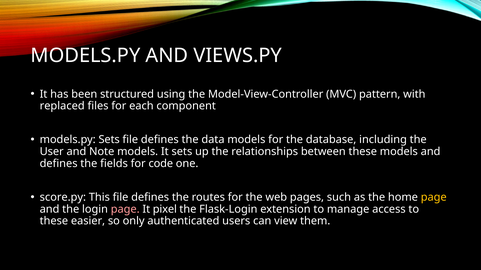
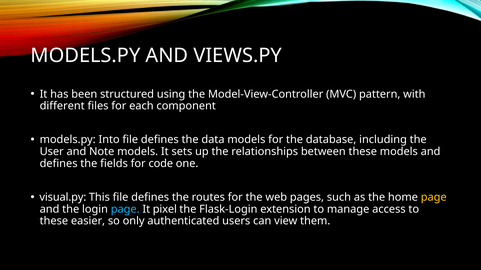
replaced: replaced -> different
models.py Sets: Sets -> Into
score.py: score.py -> visual.py
page at (125, 210) colour: pink -> light blue
